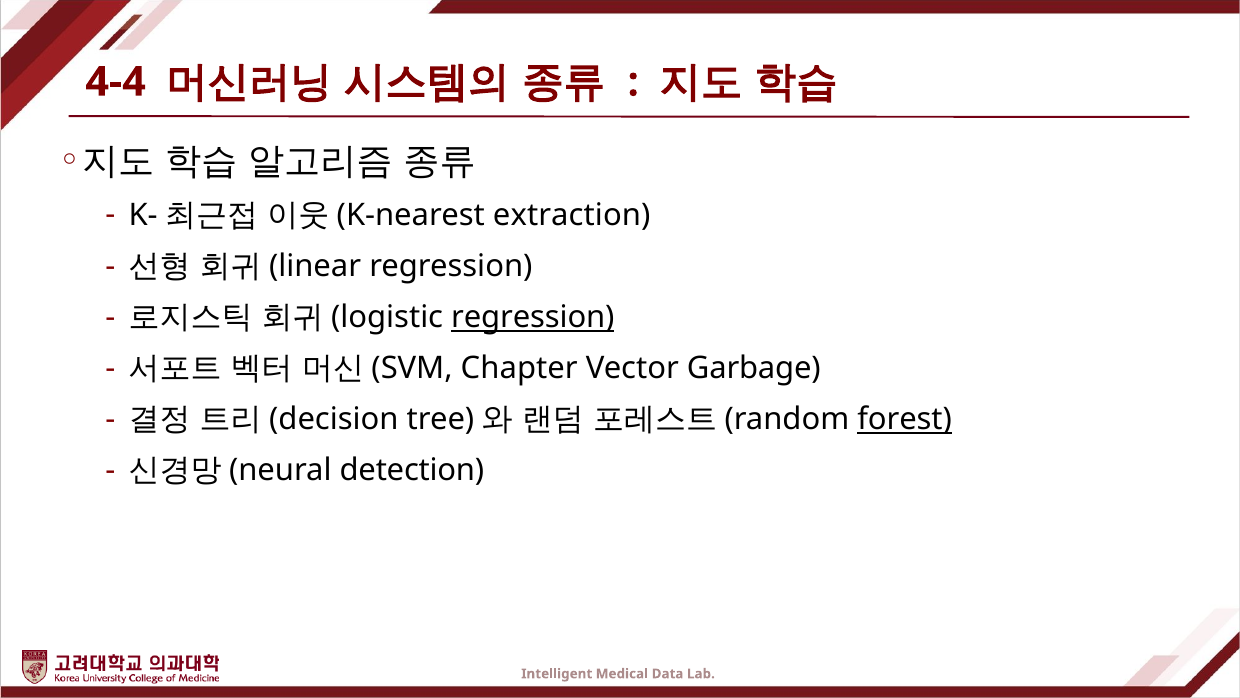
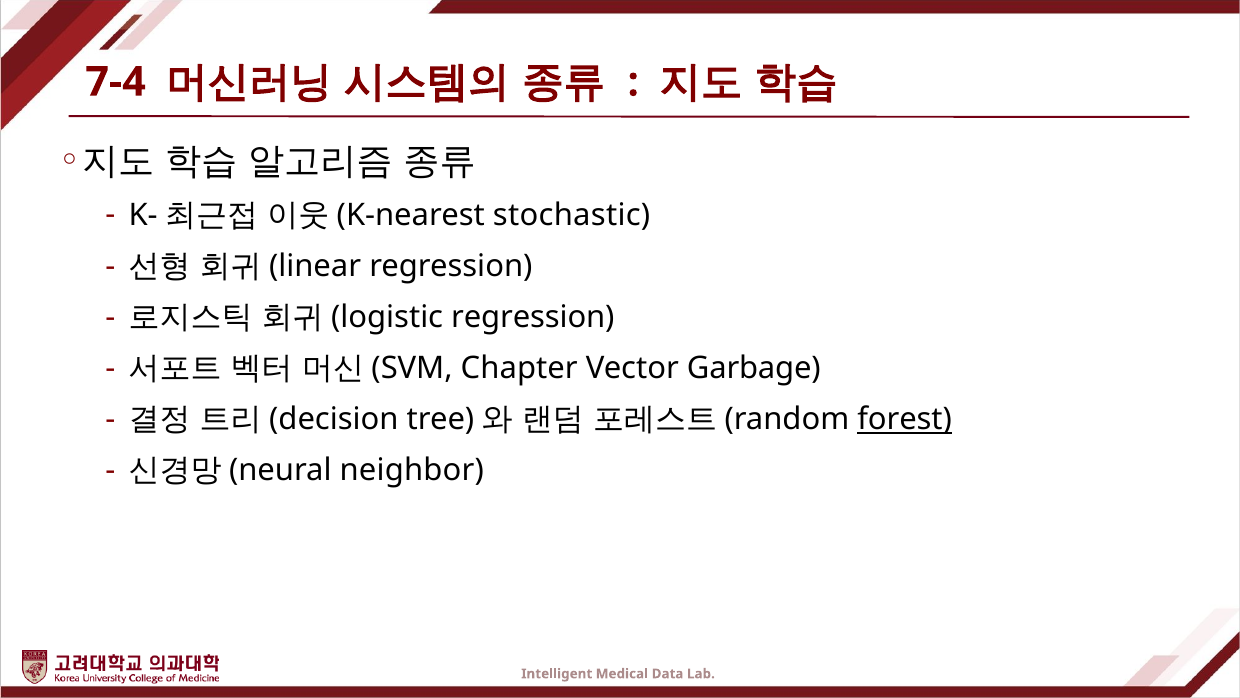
4-4: 4-4 -> 7-4
extraction: extraction -> stochastic
regression at (533, 317) underline: present -> none
detection: detection -> neighbor
